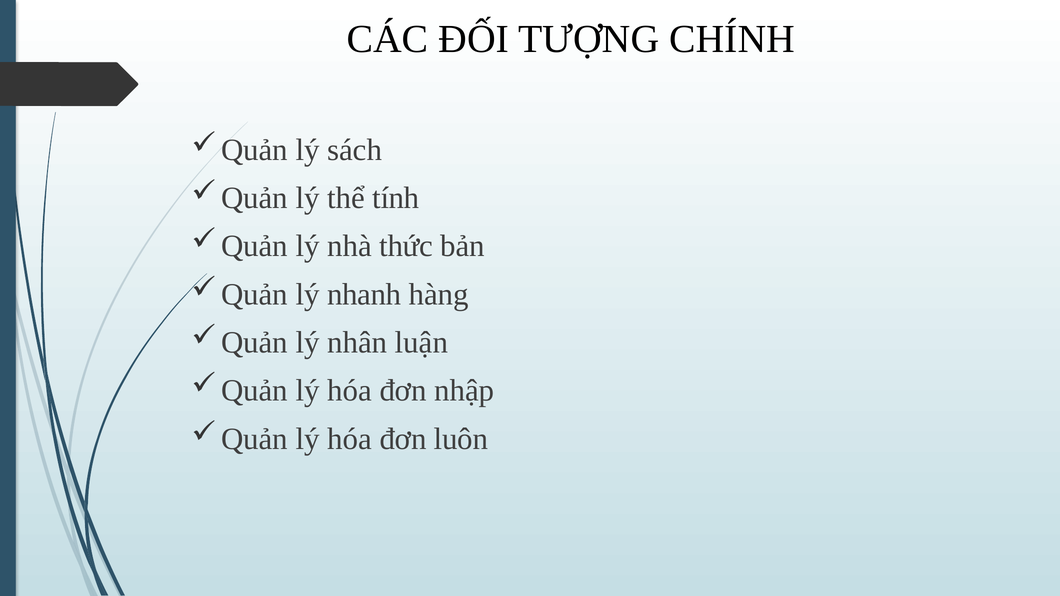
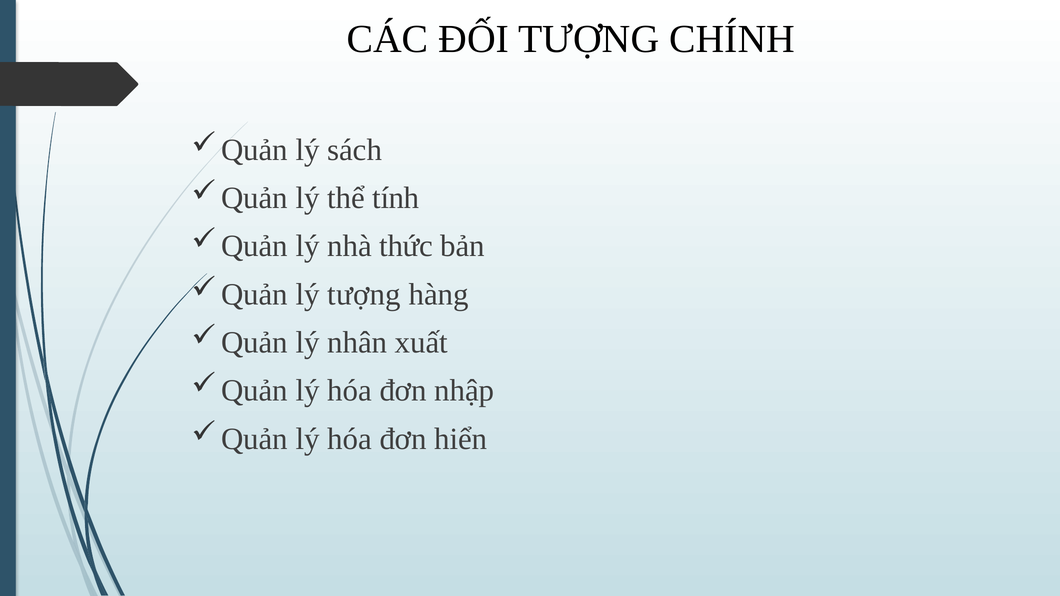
lý nhanh: nhanh -> tượng
luận: luận -> xuất
luôn: luôn -> hiển
